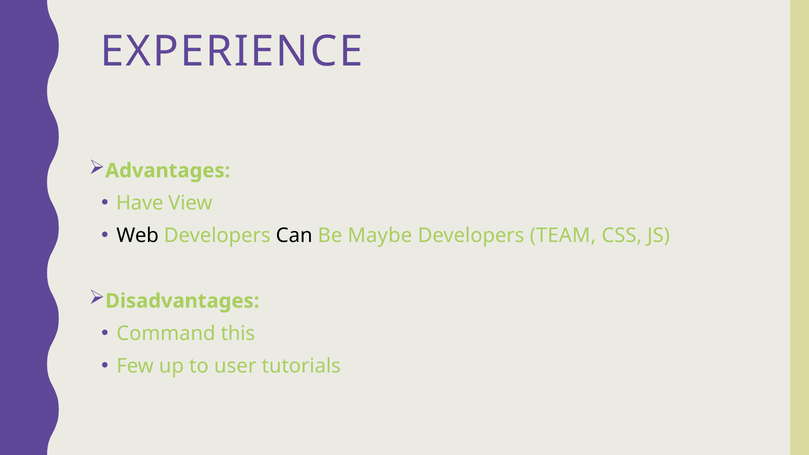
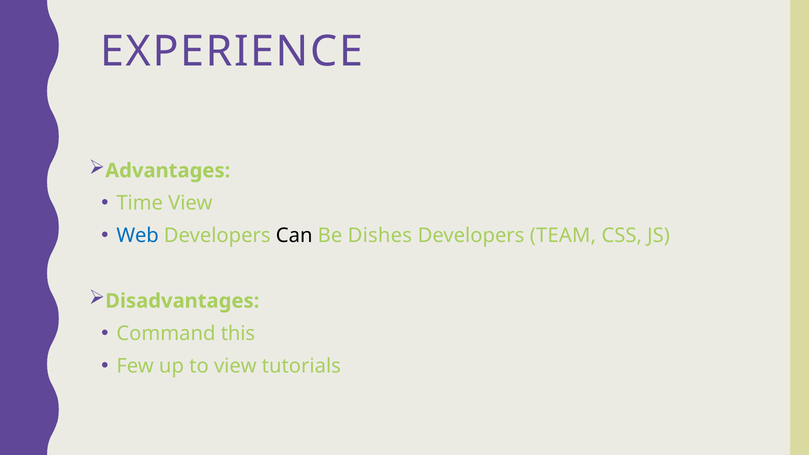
Have: Have -> Time
Web colour: black -> blue
Maybe: Maybe -> Dishes
to user: user -> view
